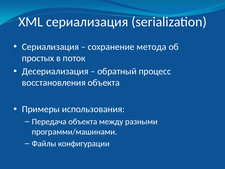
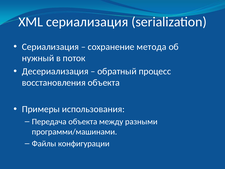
простых: простых -> нужный
